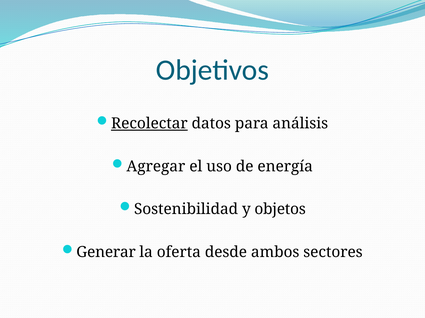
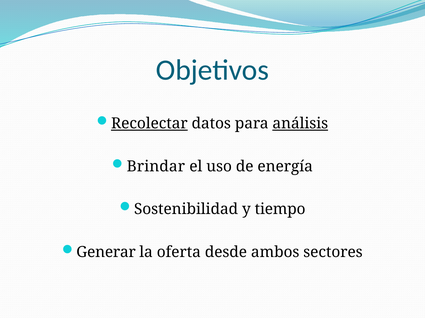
análisis underline: none -> present
Agregar: Agregar -> Brindar
objetos: objetos -> tiempo
